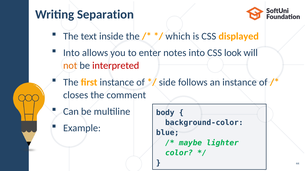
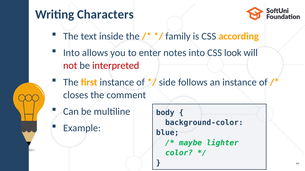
Separation: Separation -> Characters
which: which -> family
displayed: displayed -> according
not colour: orange -> red
